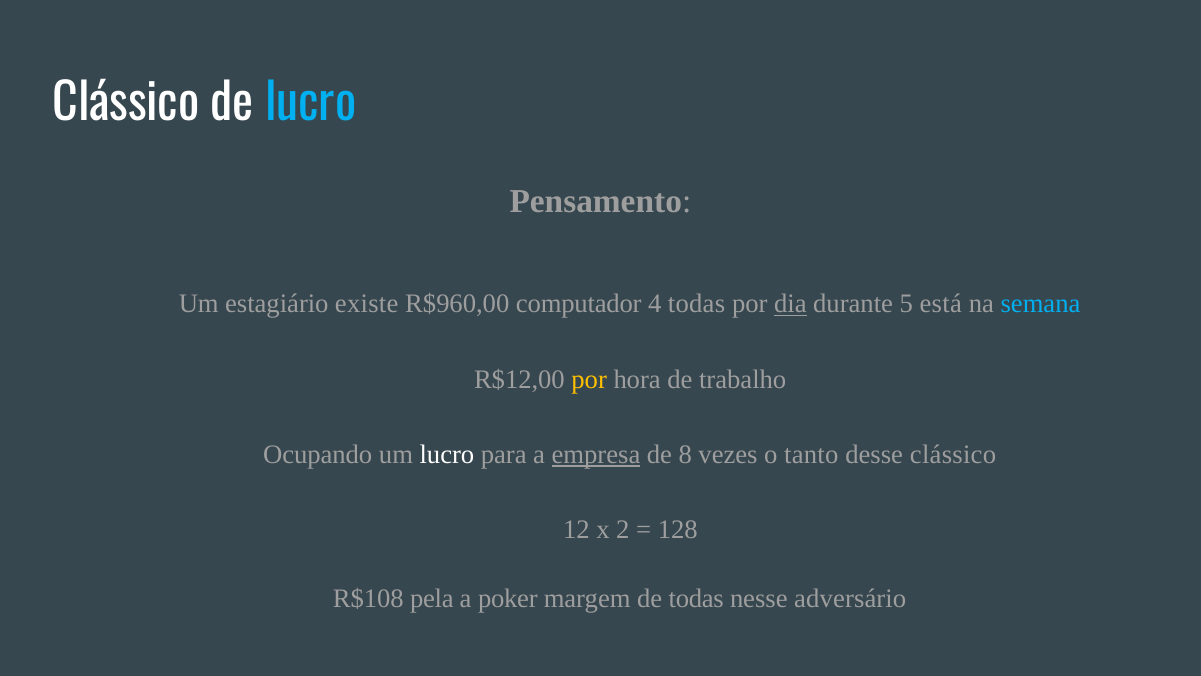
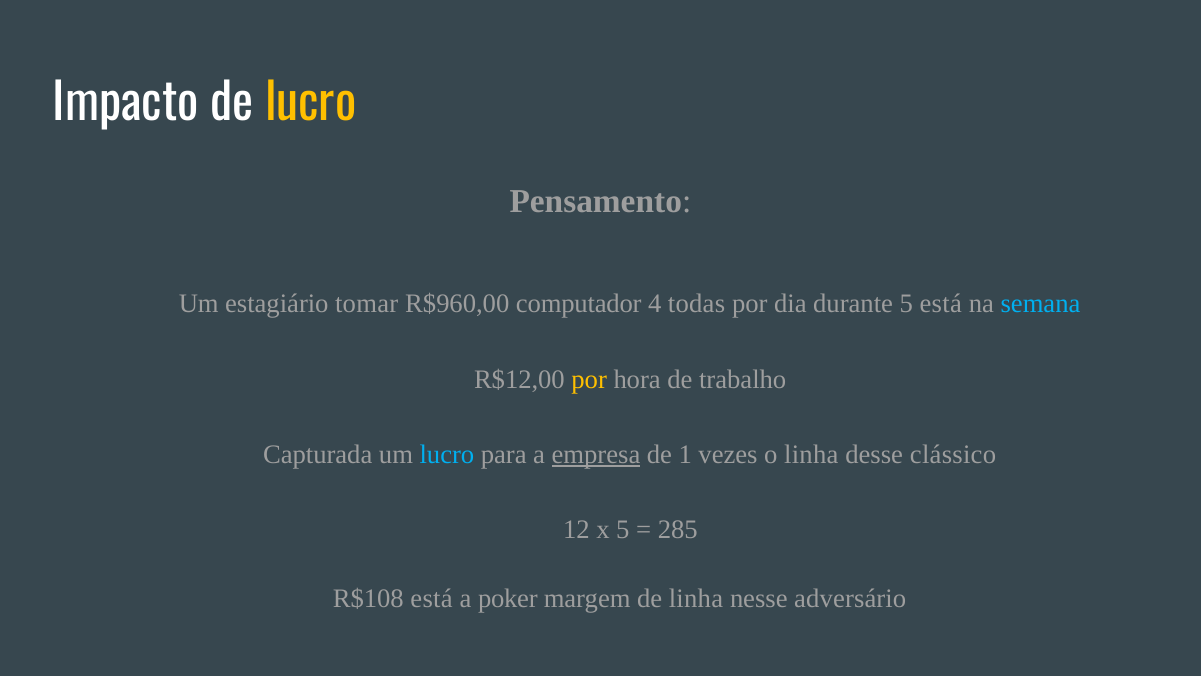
Clássico at (126, 104): Clássico -> Impacto
lucro at (311, 104) colour: light blue -> yellow
existe: existe -> tomar
dia underline: present -> none
Ocupando: Ocupando -> Capturada
lucro at (447, 454) colour: white -> light blue
8: 8 -> 1
o tanto: tanto -> linha
x 2: 2 -> 5
128: 128 -> 285
R$108 pela: pela -> está
de todas: todas -> linha
